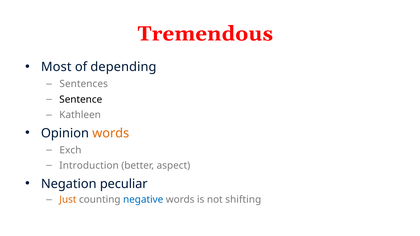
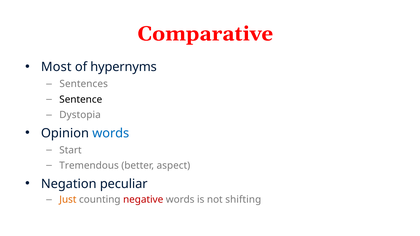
Tremendous: Tremendous -> Comparative
depending: depending -> hypernyms
Kathleen: Kathleen -> Dystopia
words at (111, 133) colour: orange -> blue
Exch: Exch -> Start
Introduction: Introduction -> Tremendous
negative colour: blue -> red
